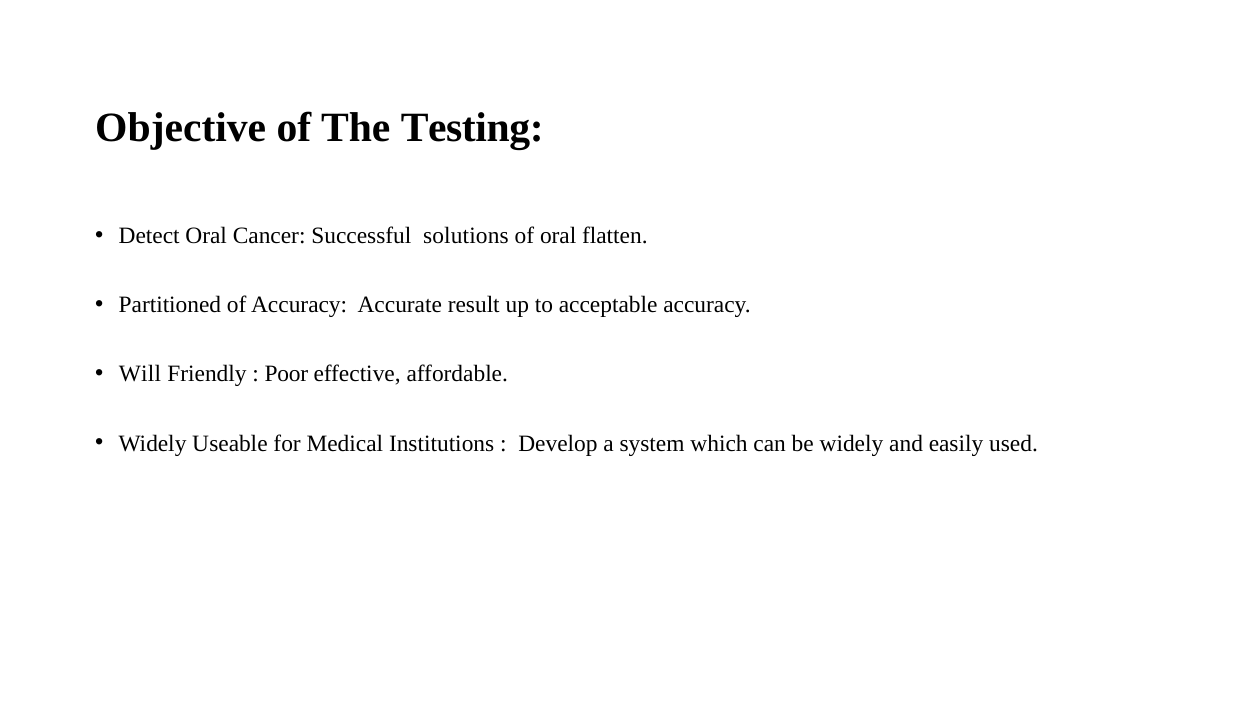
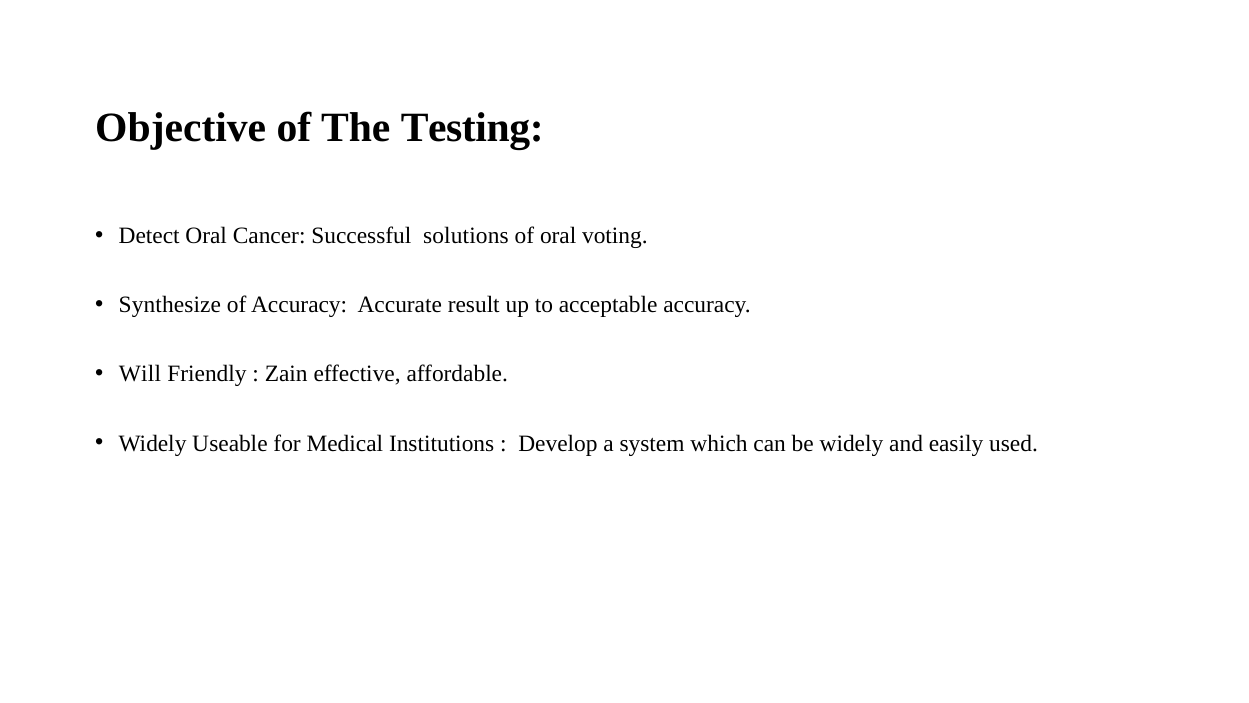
flatten: flatten -> voting
Partitioned: Partitioned -> Synthesize
Poor: Poor -> Zain
